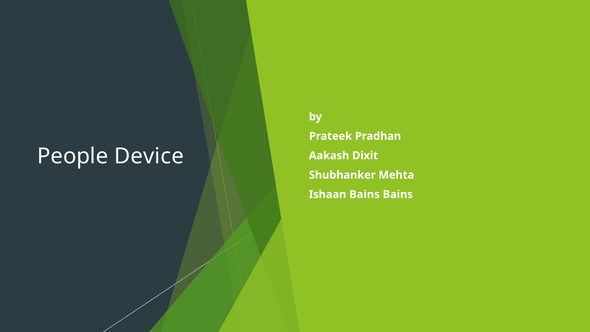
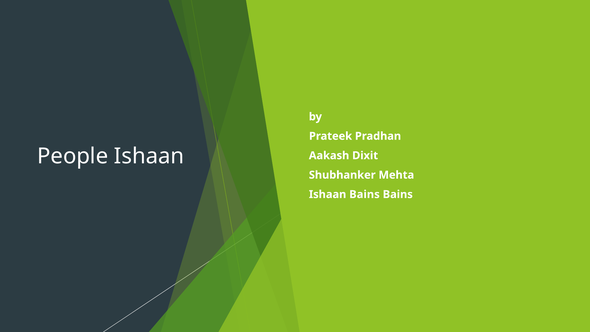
People Device: Device -> Ishaan
